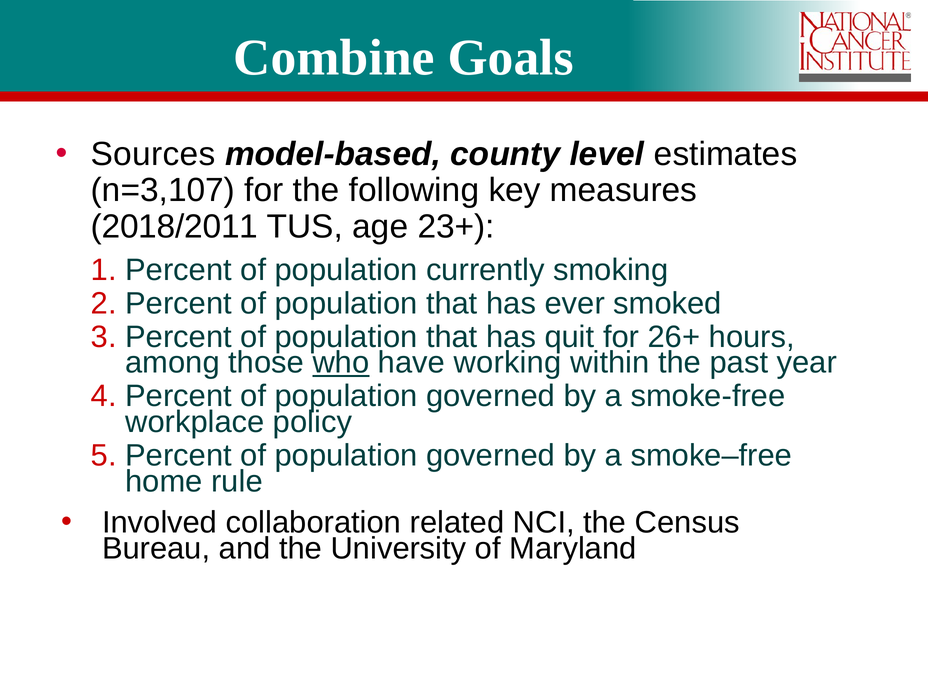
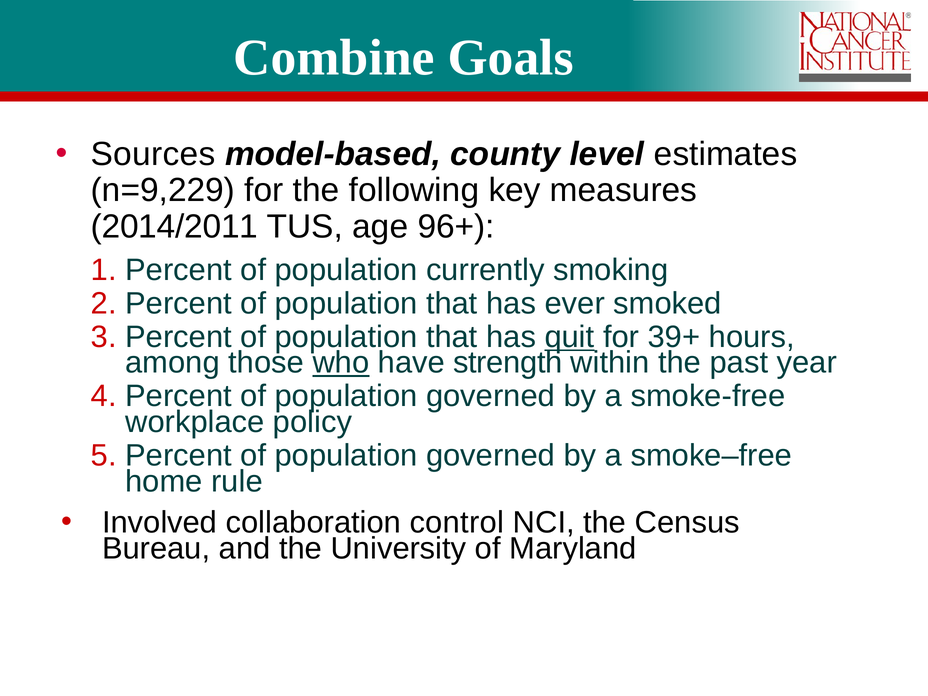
n=3,107: n=3,107 -> n=9,229
2018/2011: 2018/2011 -> 2014/2011
23+: 23+ -> 96+
quit underline: none -> present
26+: 26+ -> 39+
working: working -> strength
related: related -> control
